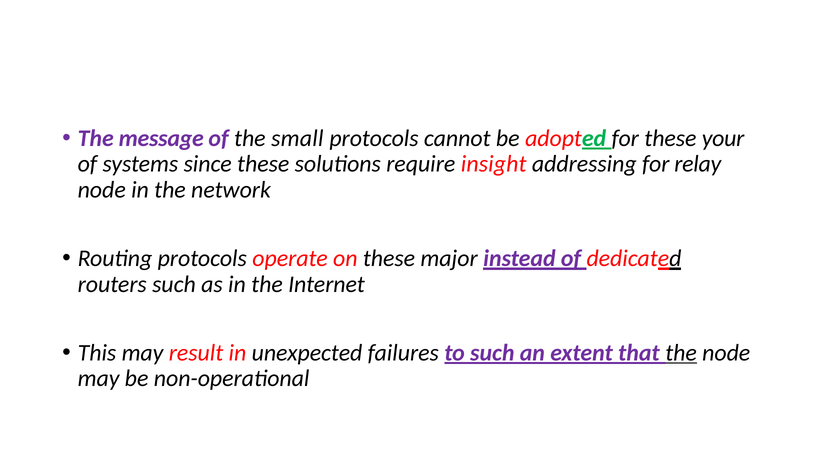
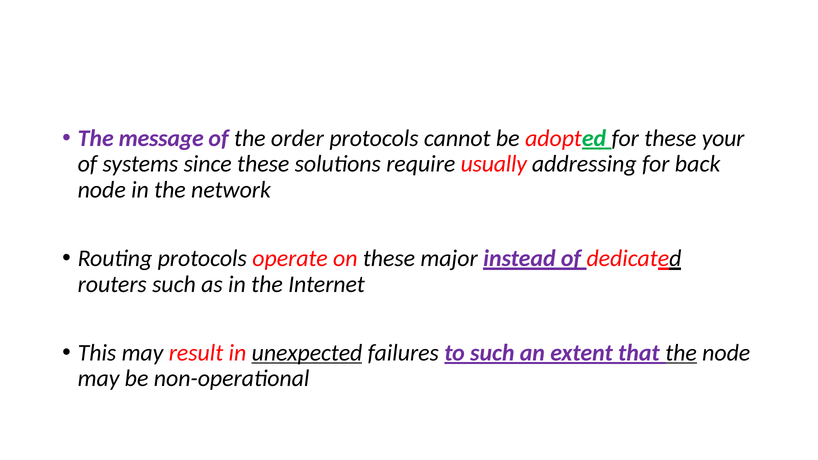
small: small -> order
insight: insight -> usually
relay: relay -> back
unexpected underline: none -> present
